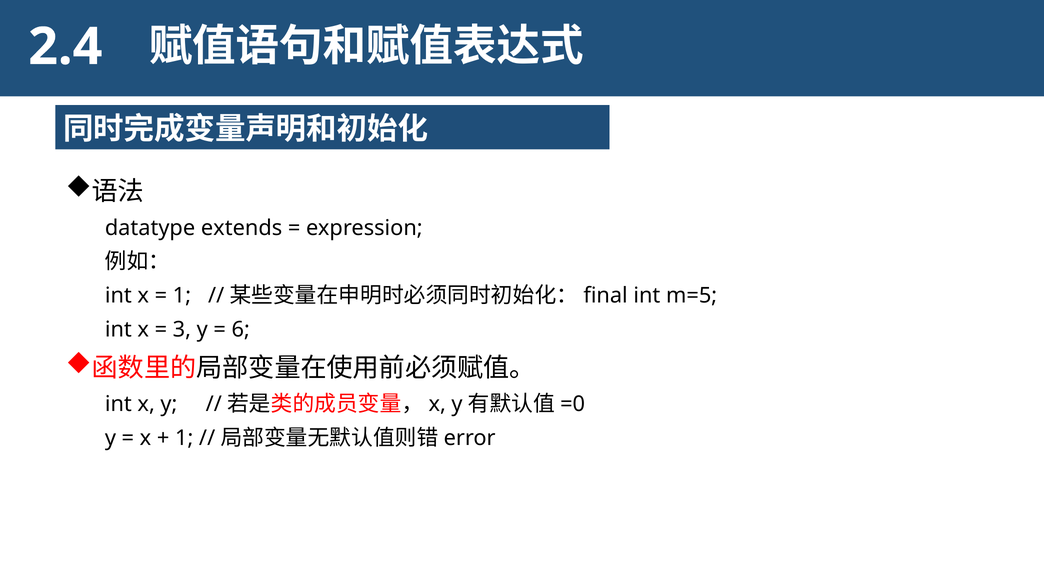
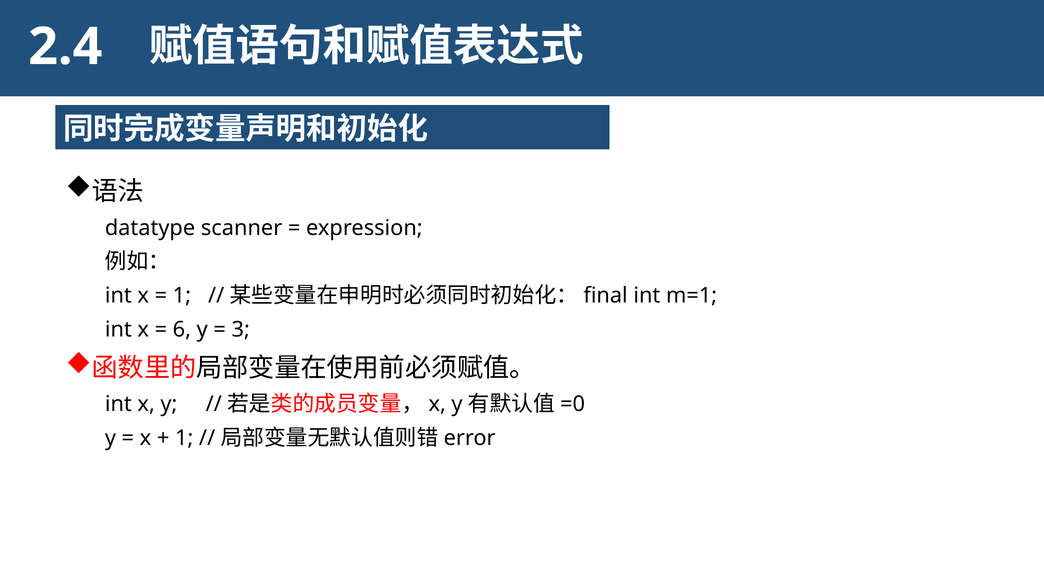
extends: extends -> scanner
m=5: m=5 -> m=1
3: 3 -> 6
6: 6 -> 3
